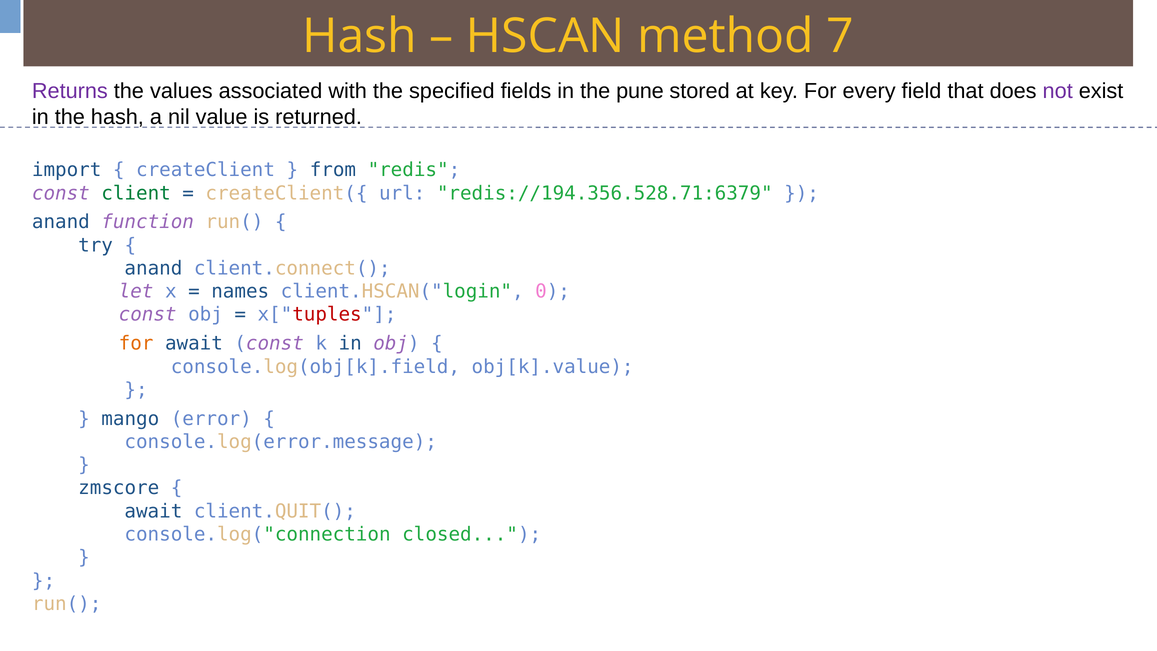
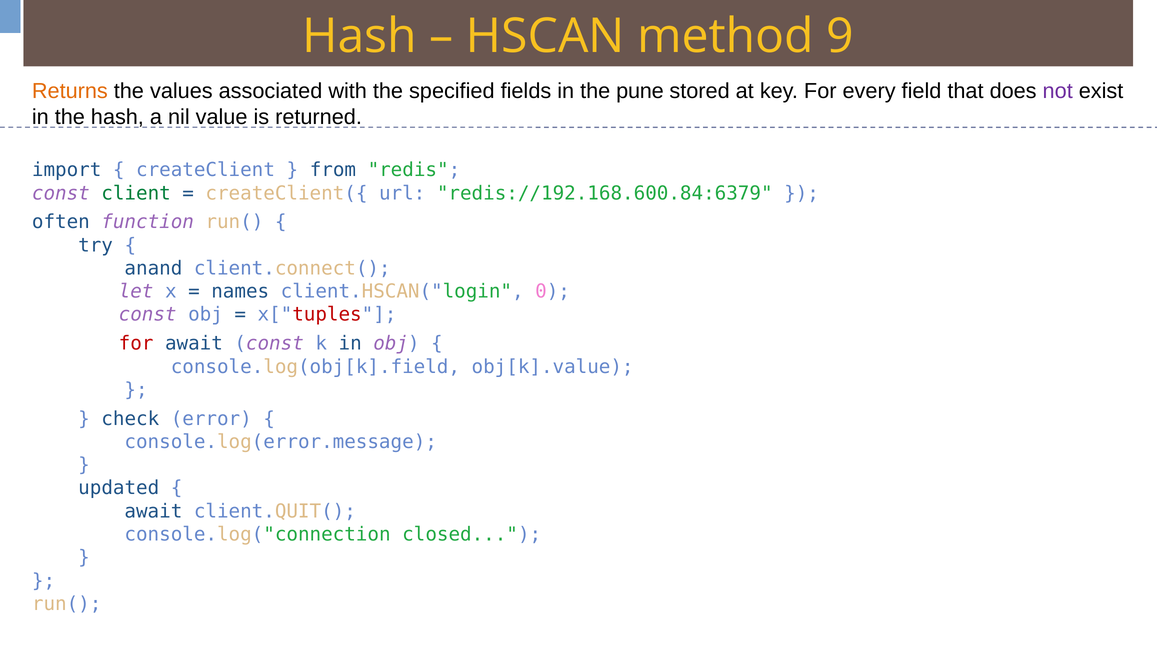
7: 7 -> 9
Returns colour: purple -> orange
redis://194.356.528.71:6379: redis://194.356.528.71:6379 -> redis://192.168.600.84:6379
anand at (61, 222): anand -> often
for at (136, 343) colour: orange -> red
mango: mango -> check
zmscore: zmscore -> updated
